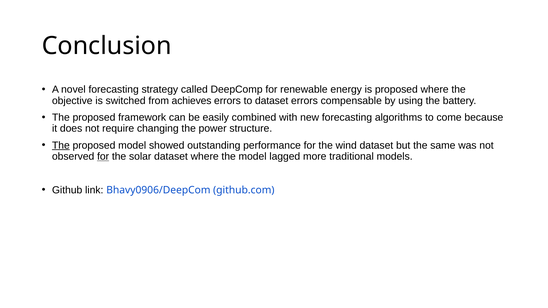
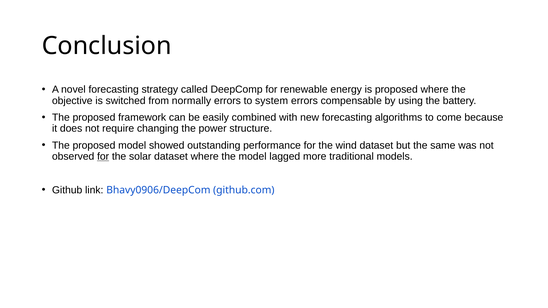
achieves: achieves -> normally
to dataset: dataset -> system
The at (61, 145) underline: present -> none
